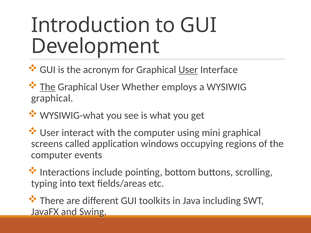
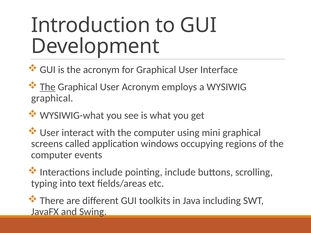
User at (188, 70) underline: present -> none
User Whether: Whether -> Acronym
pointing bottom: bottom -> include
